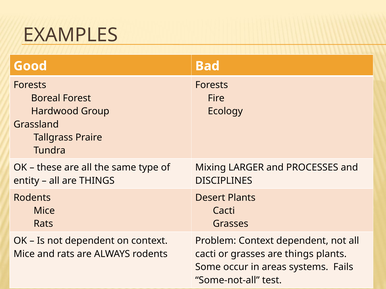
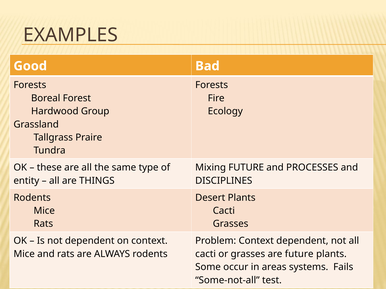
Mixing LARGER: LARGER -> FUTURE
grasses are things: things -> future
